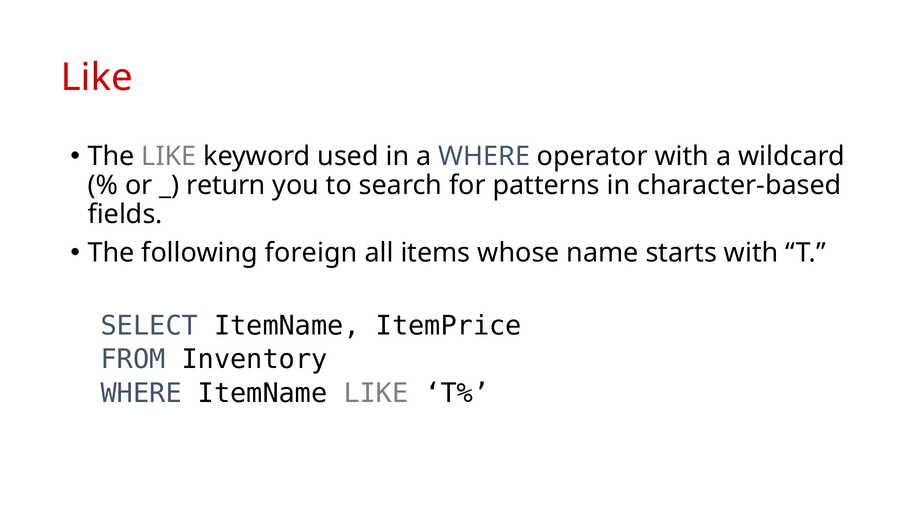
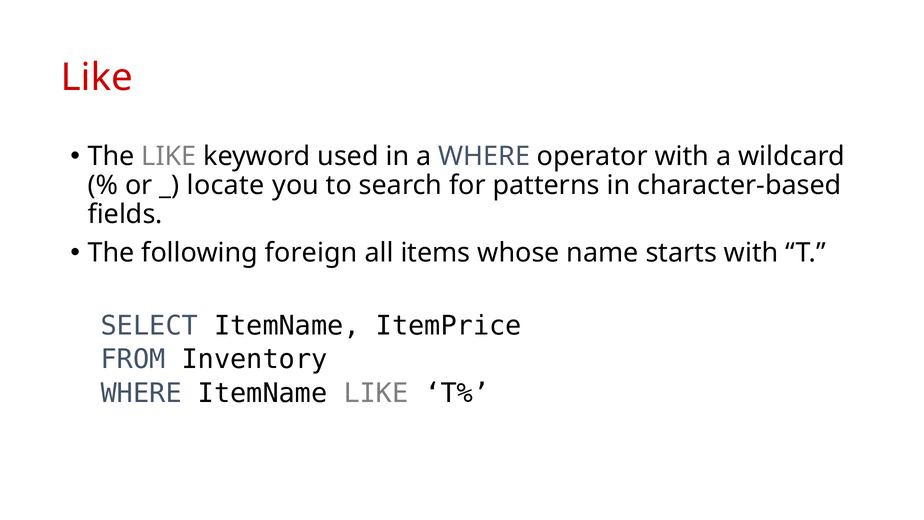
return: return -> locate
